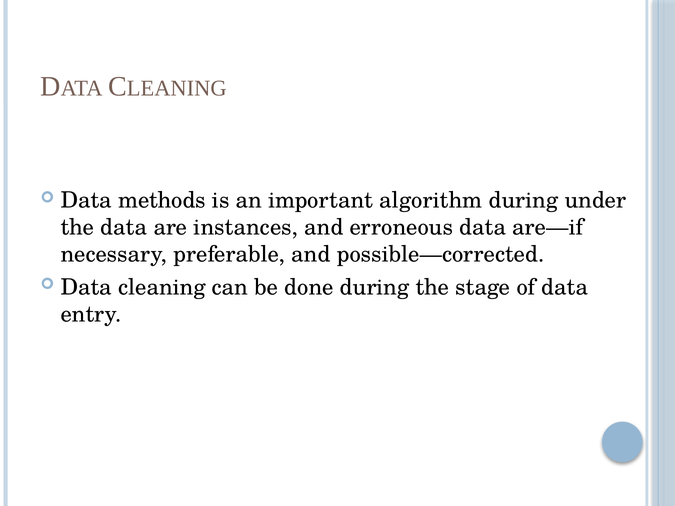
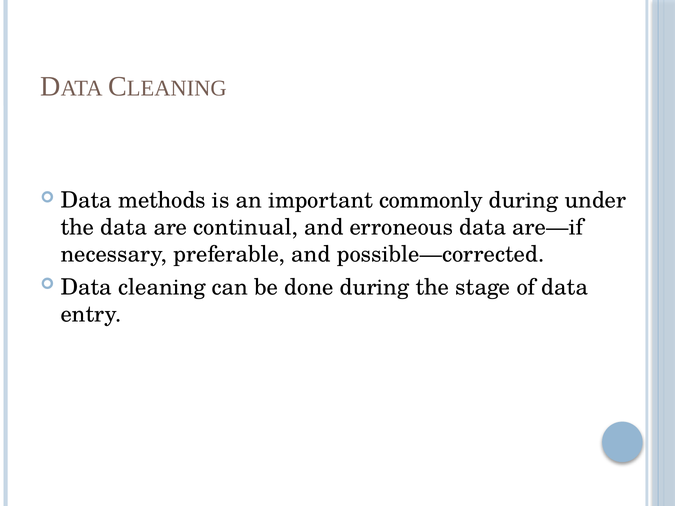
algorithm: algorithm -> commonly
instances: instances -> continual
